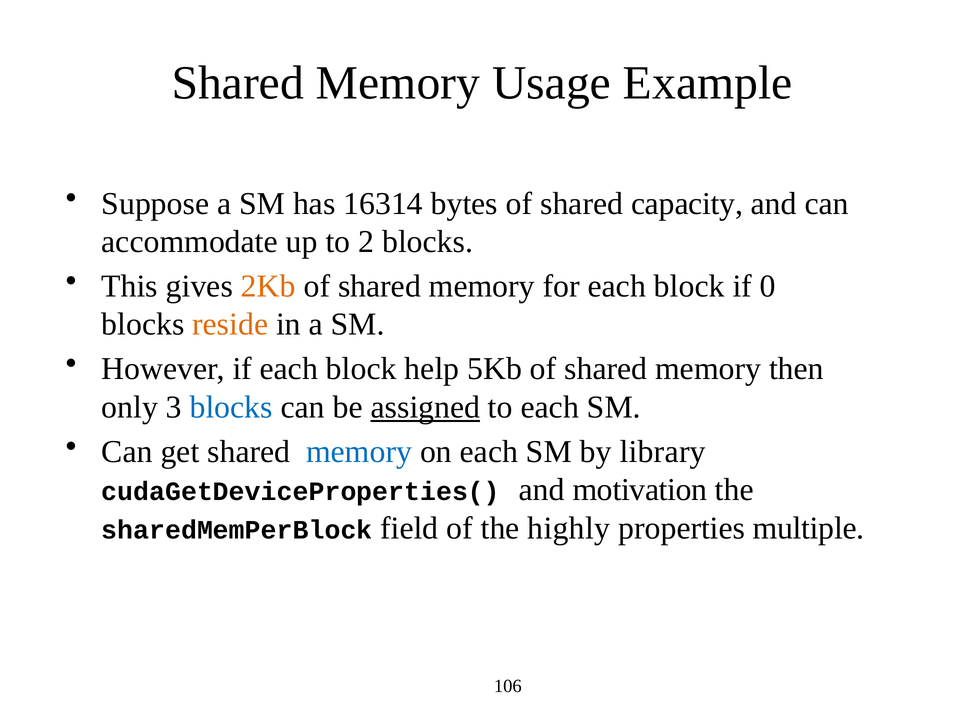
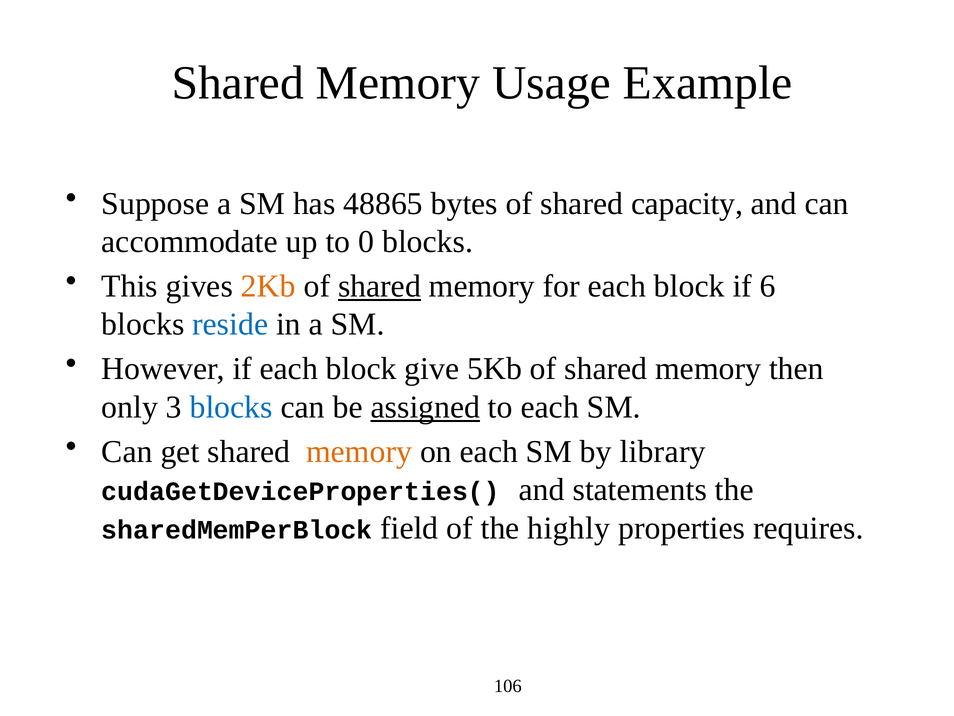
16314: 16314 -> 48865
2: 2 -> 0
shared at (379, 286) underline: none -> present
0: 0 -> 6
reside colour: orange -> blue
help: help -> give
memory at (359, 451) colour: blue -> orange
motivation: motivation -> statements
multiple: multiple -> requires
